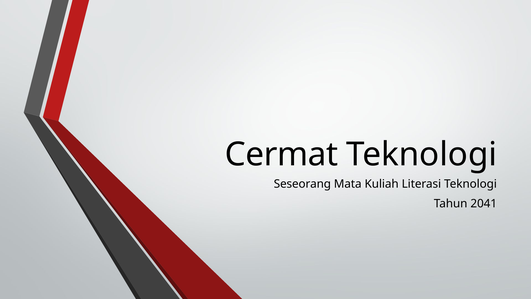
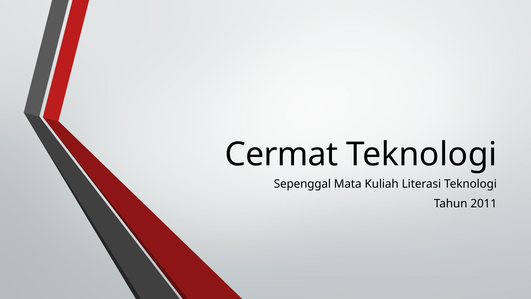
Seseorang: Seseorang -> Sepenggal
2041: 2041 -> 2011
